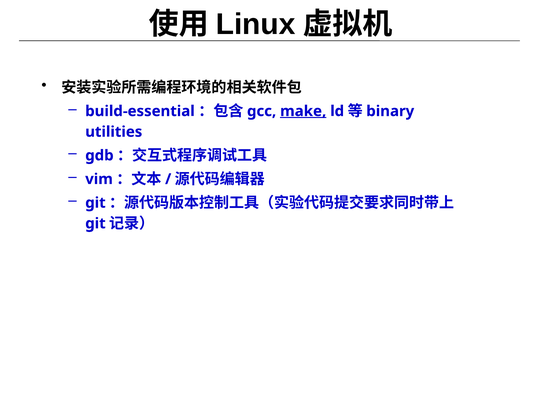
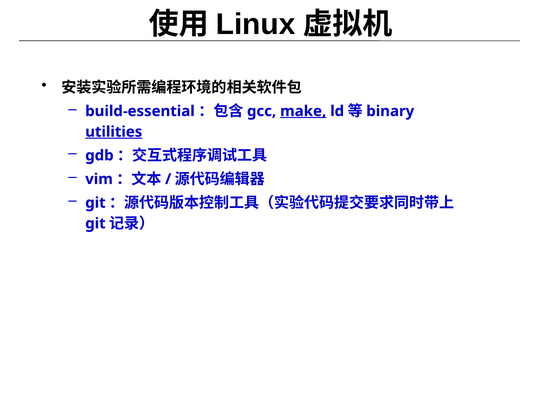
utilities underline: none -> present
